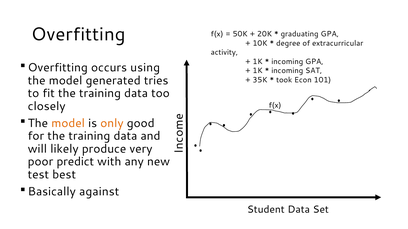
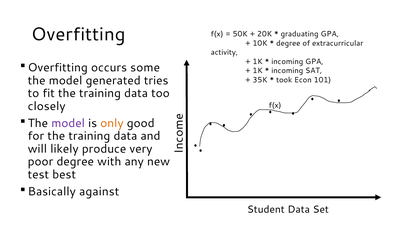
using: using -> some
model at (68, 123) colour: orange -> purple
poor predict: predict -> degree
